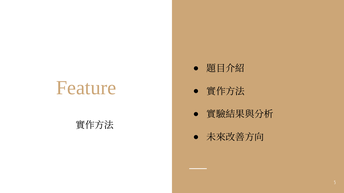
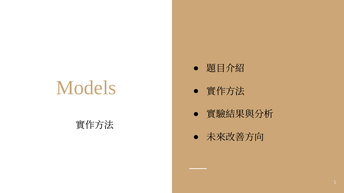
Feature: Feature -> Models
